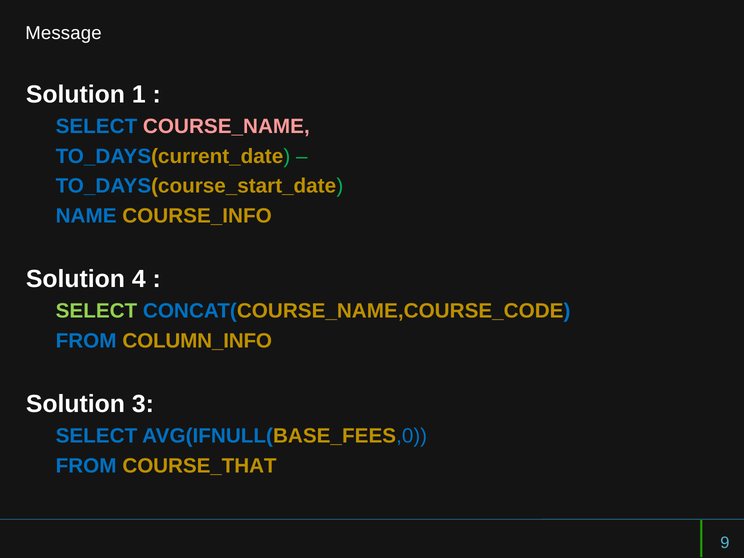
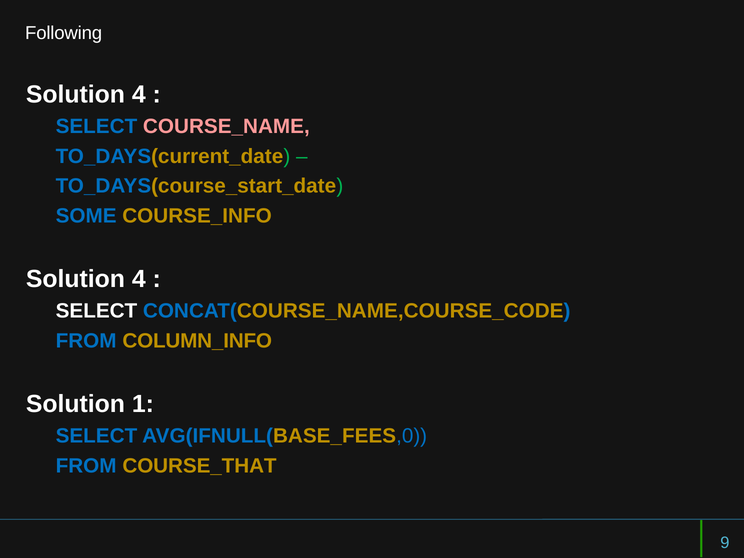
Message: Message -> Following
1 at (139, 94): 1 -> 4
NAME: NAME -> SOME
SELECT at (96, 311) colour: light green -> white
3: 3 -> 1
